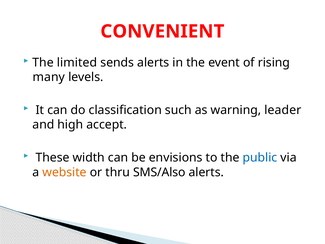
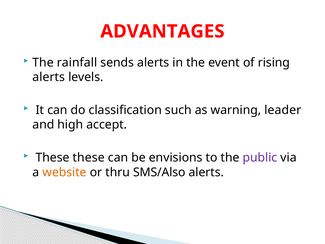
CONVENIENT: CONVENIENT -> ADVANTAGES
limited: limited -> rainfall
many at (49, 77): many -> alerts
These width: width -> these
public colour: blue -> purple
